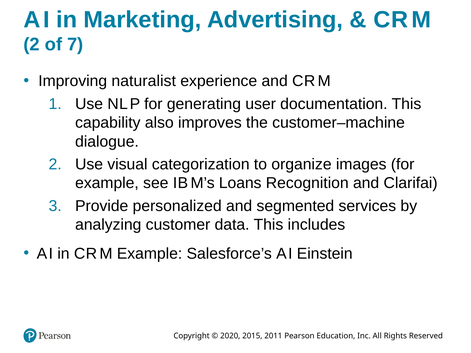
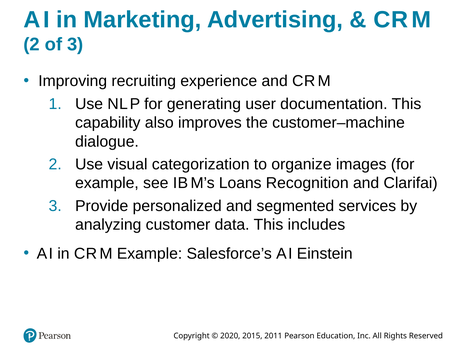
of 7: 7 -> 3
naturalist: naturalist -> recruiting
